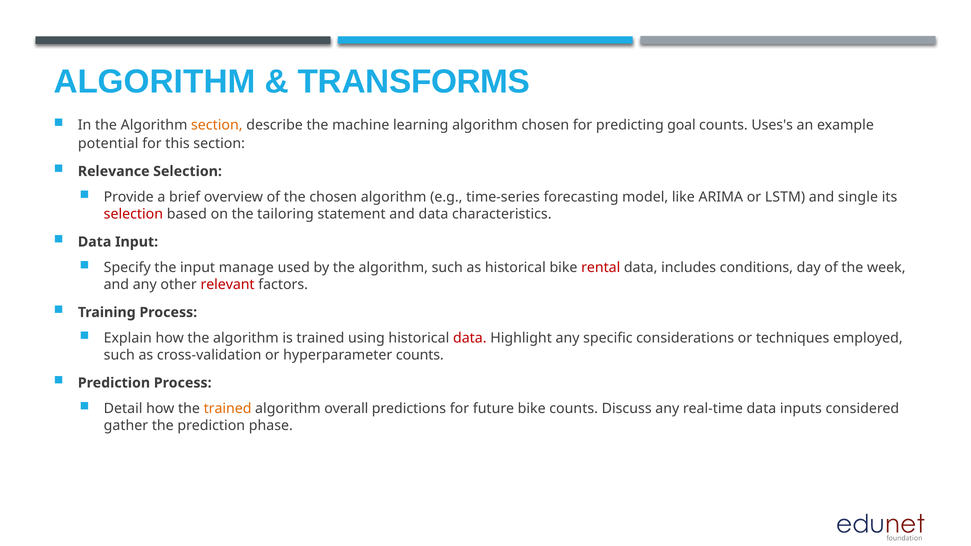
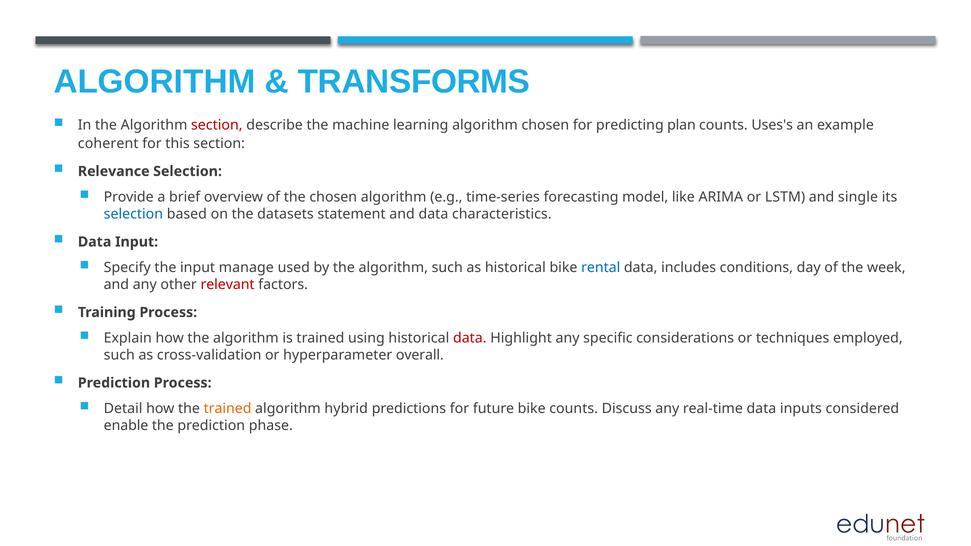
section at (217, 125) colour: orange -> red
goal: goal -> plan
potential: potential -> coherent
selection at (133, 214) colour: red -> blue
tailoring: tailoring -> datasets
rental colour: red -> blue
hyperparameter counts: counts -> overall
overall: overall -> hybrid
gather: gather -> enable
